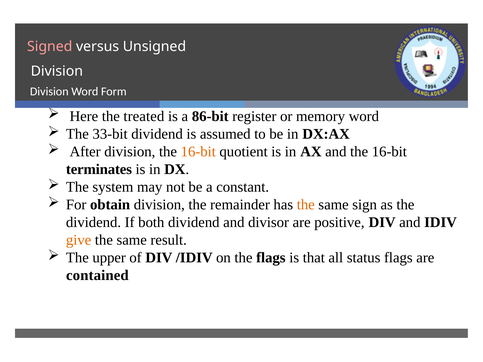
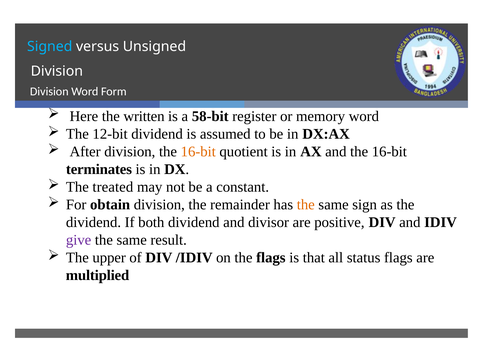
Signed colour: pink -> light blue
treated: treated -> written
86-bit: 86-bit -> 58-bit
33-bit: 33-bit -> 12-bit
system: system -> treated
give colour: orange -> purple
contained: contained -> multiplied
